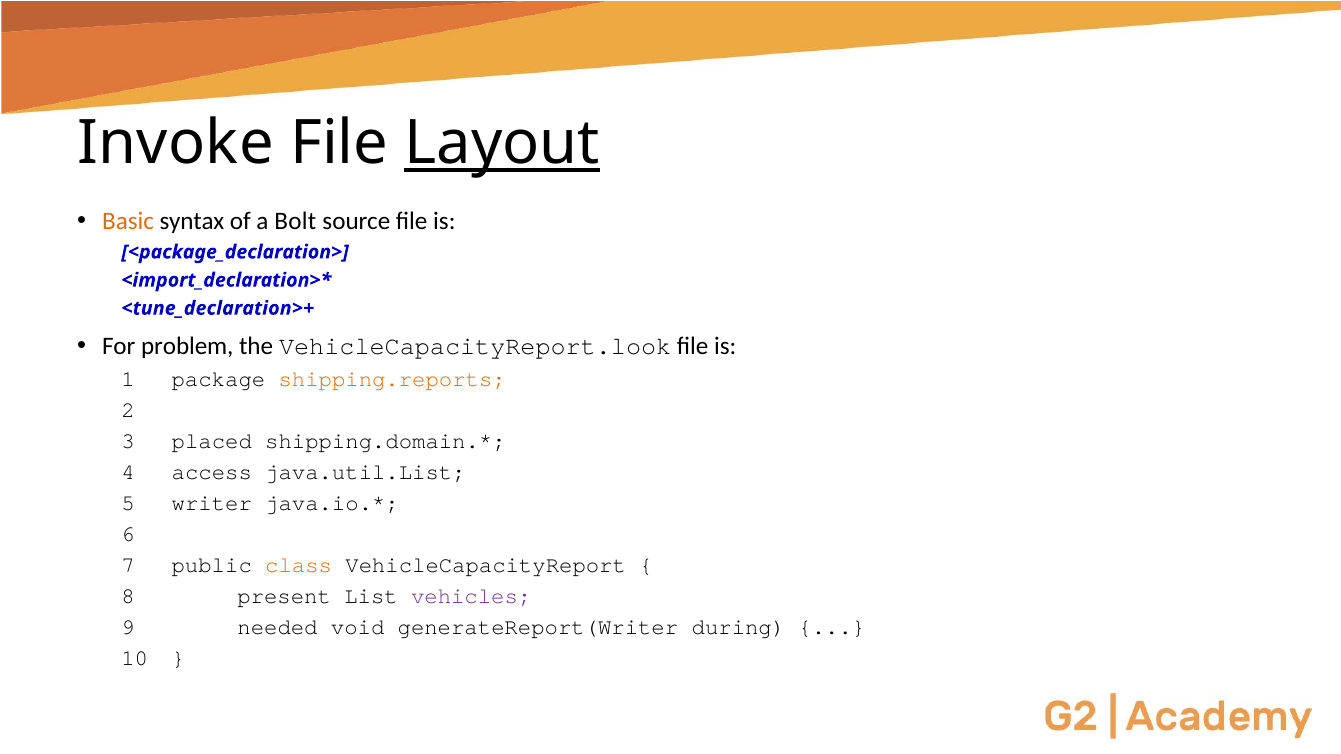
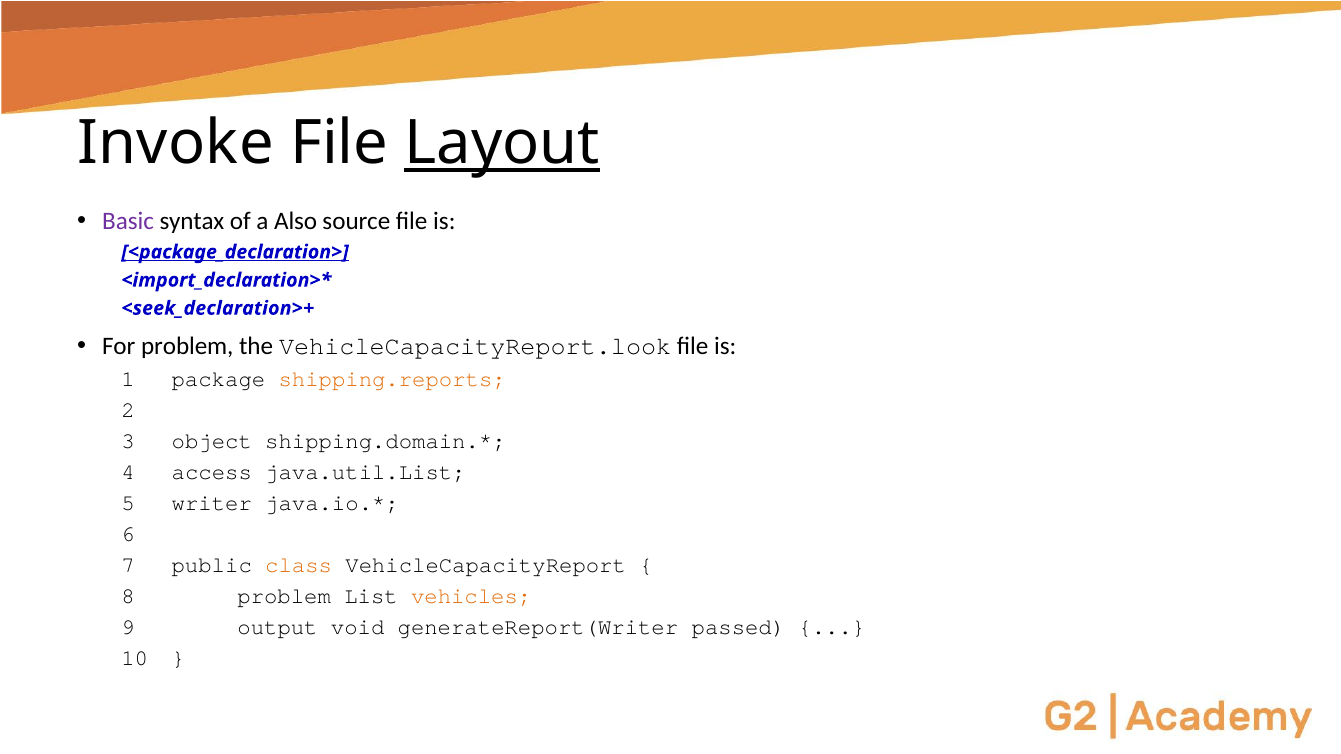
Basic colour: orange -> purple
Bolt: Bolt -> Also
<package_declaration> underline: none -> present
<tune_declaration>+: <tune_declaration>+ -> <seek_declaration>+
placed: placed -> object
8 present: present -> problem
vehicles colour: purple -> orange
needed: needed -> output
during: during -> passed
